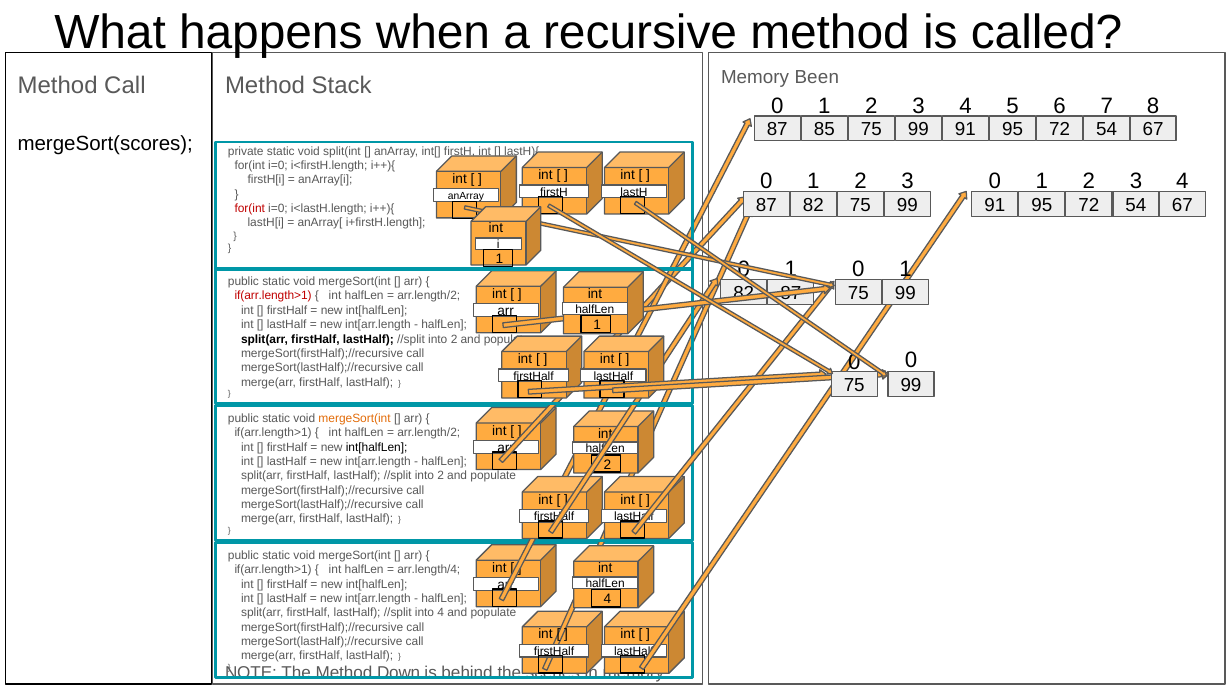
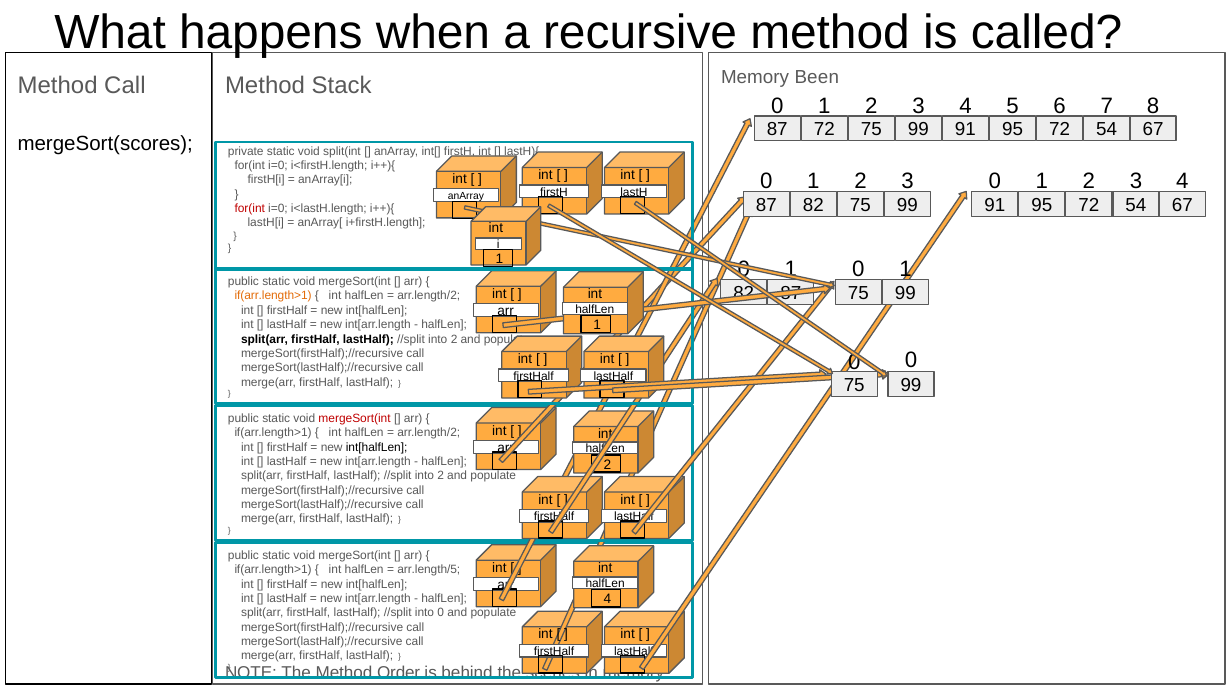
87 85: 85 -> 72
if(arr.length>1 at (273, 296) colour: red -> orange
mergeSort(int at (355, 418) colour: orange -> red
arr.length/4: arr.length/4 -> arr.length/5
into 4: 4 -> 0
Down: Down -> Order
